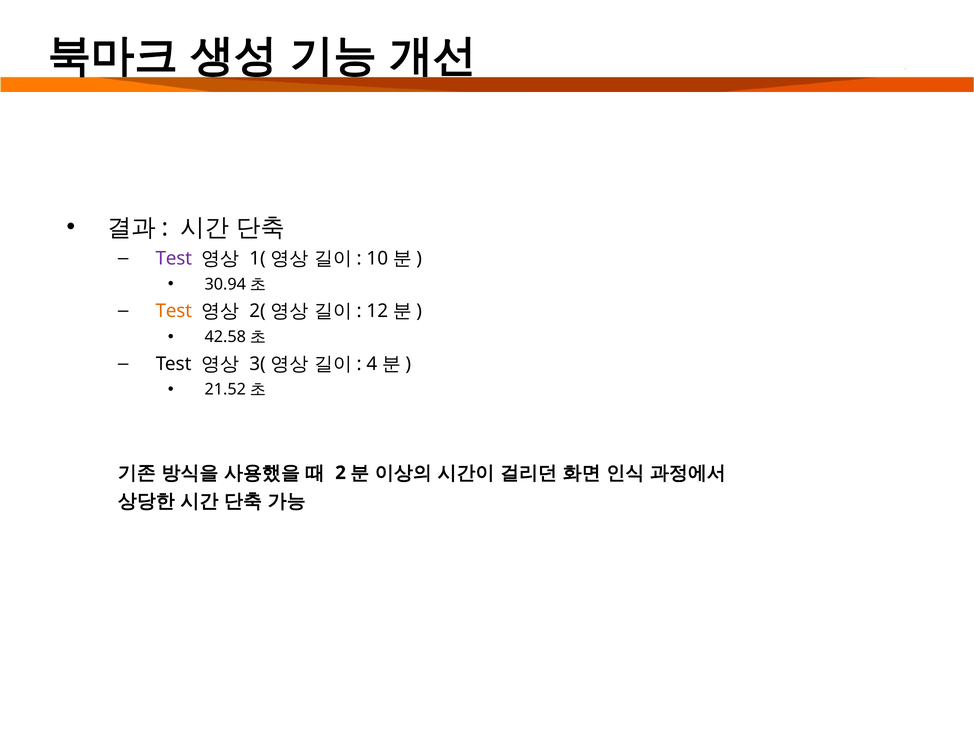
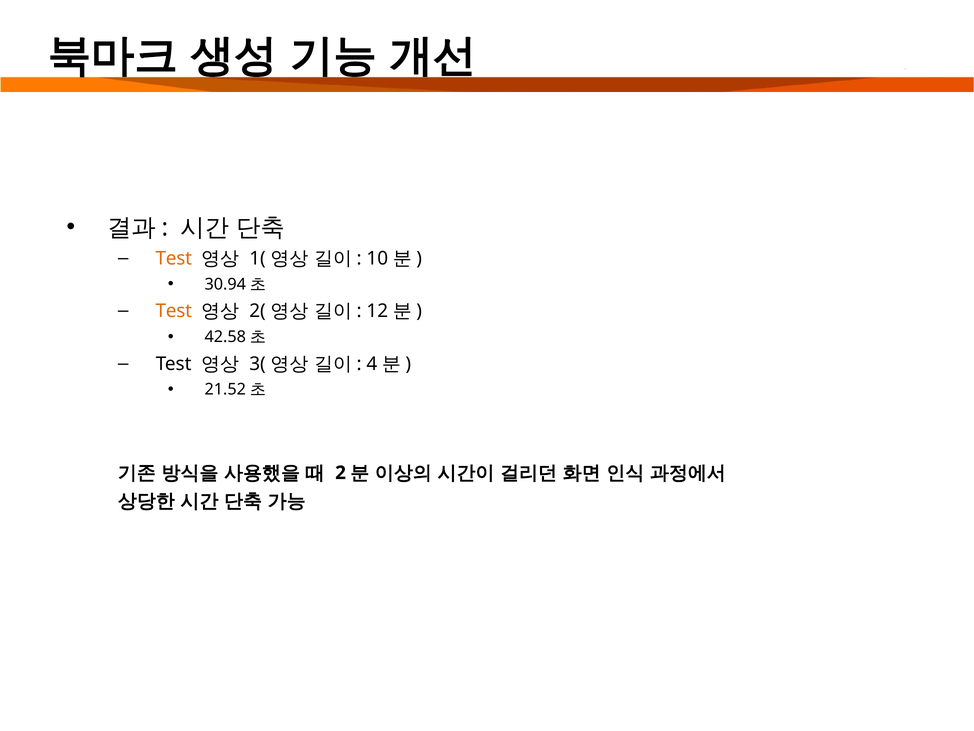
Test at (174, 258) colour: purple -> orange
